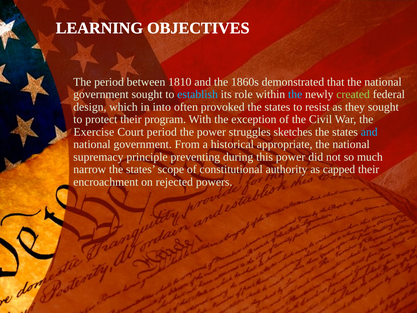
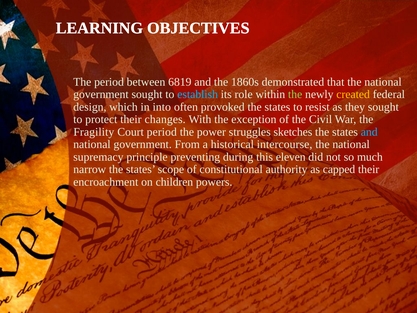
1810: 1810 -> 6819
the at (295, 94) colour: light blue -> light green
created colour: light green -> yellow
program: program -> changes
Exercise: Exercise -> Fragility
appropriate: appropriate -> intercourse
this power: power -> eleven
rejected: rejected -> children
